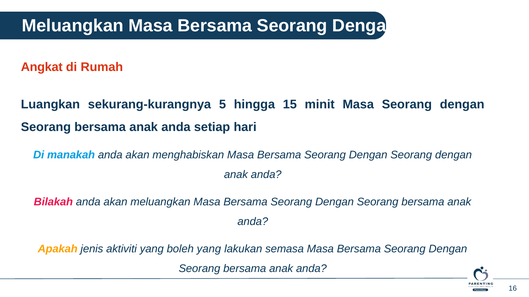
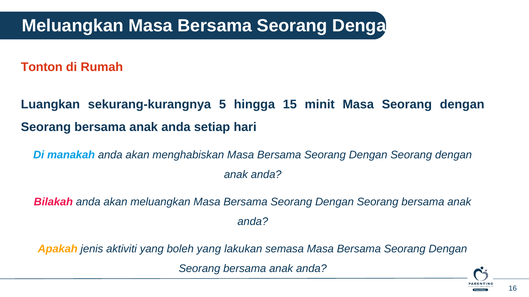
Angkat: Angkat -> Tonton
